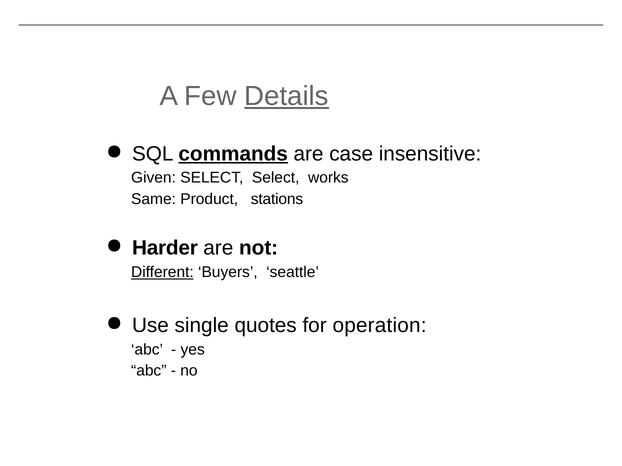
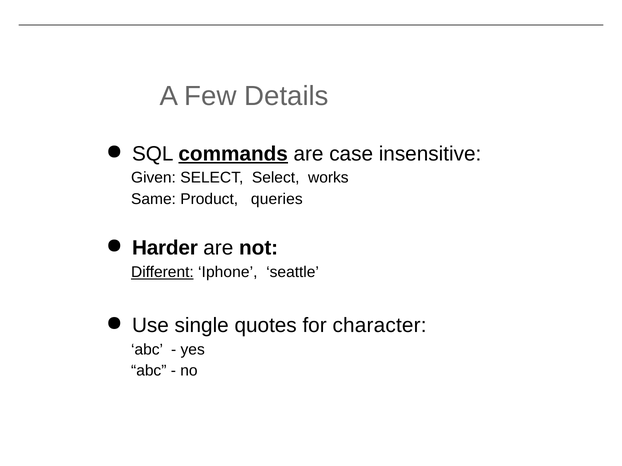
Details underline: present -> none
stations: stations -> queries
Buyers: Buyers -> Iphone
operation: operation -> character
